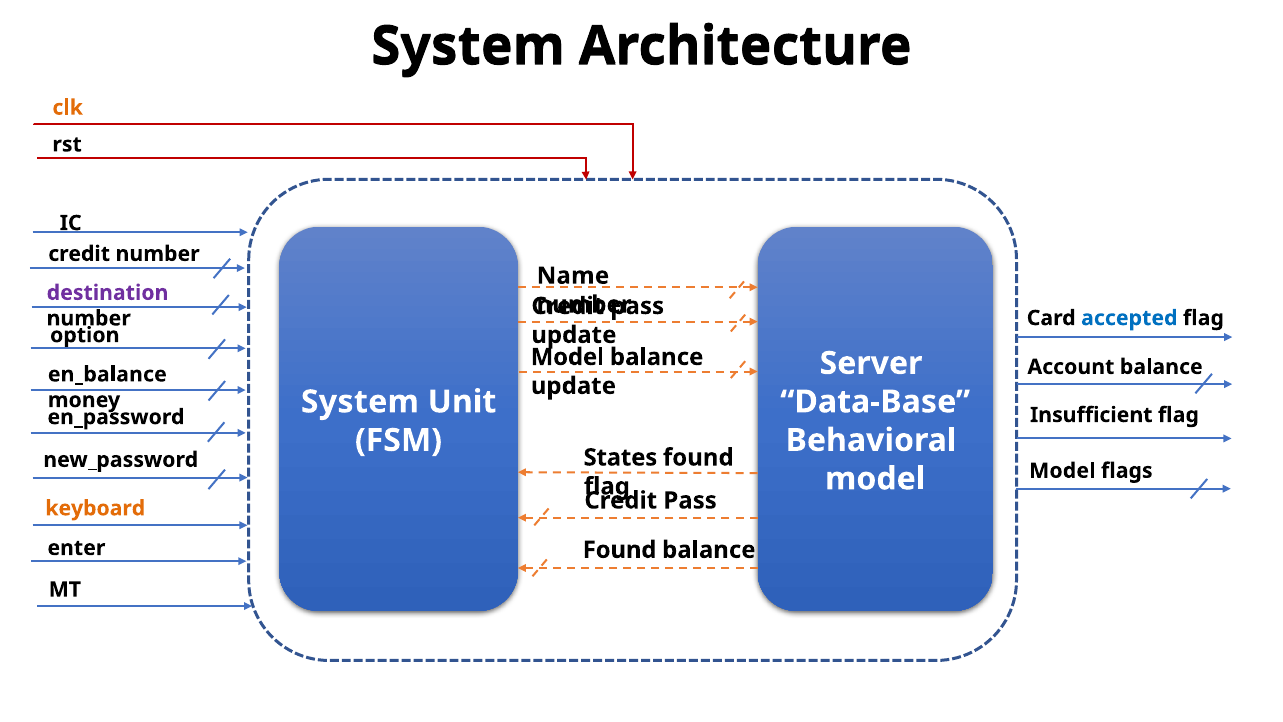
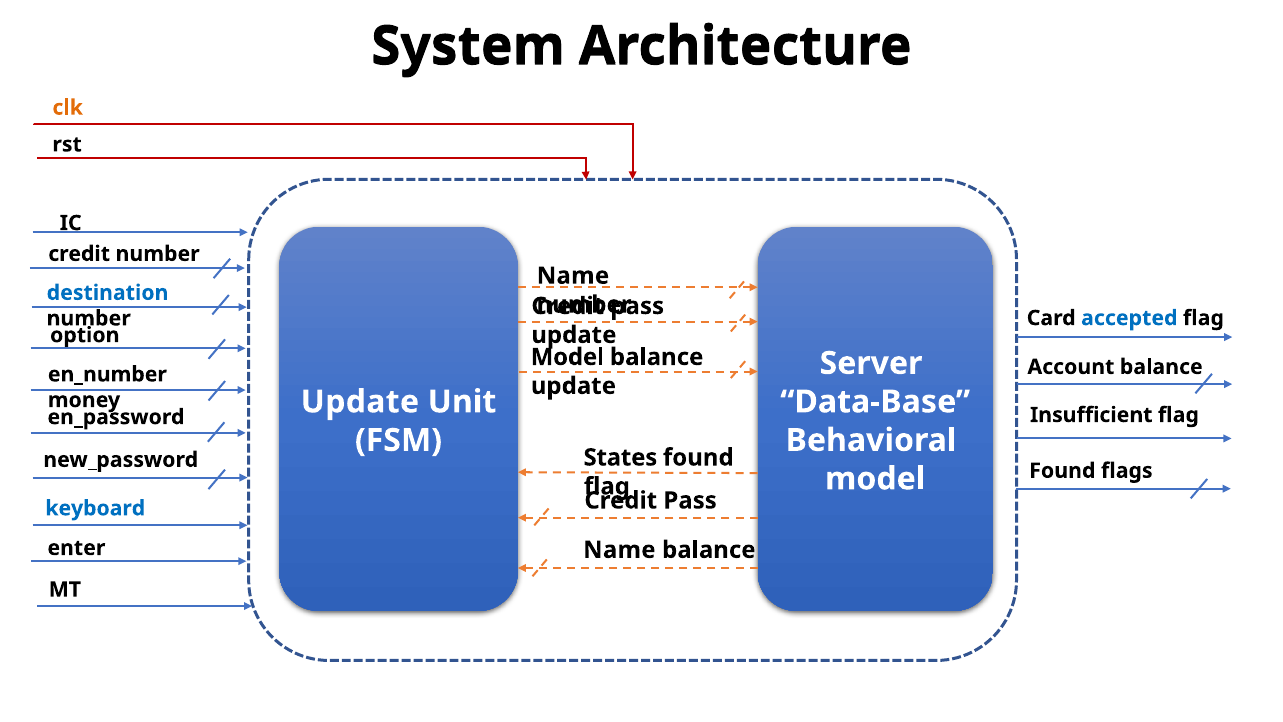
destination colour: purple -> blue
en_balance: en_balance -> en_number
System at (360, 402): System -> Update
Model at (1062, 471): Model -> Found
keyboard colour: orange -> blue
Found at (620, 550): Found -> Name
